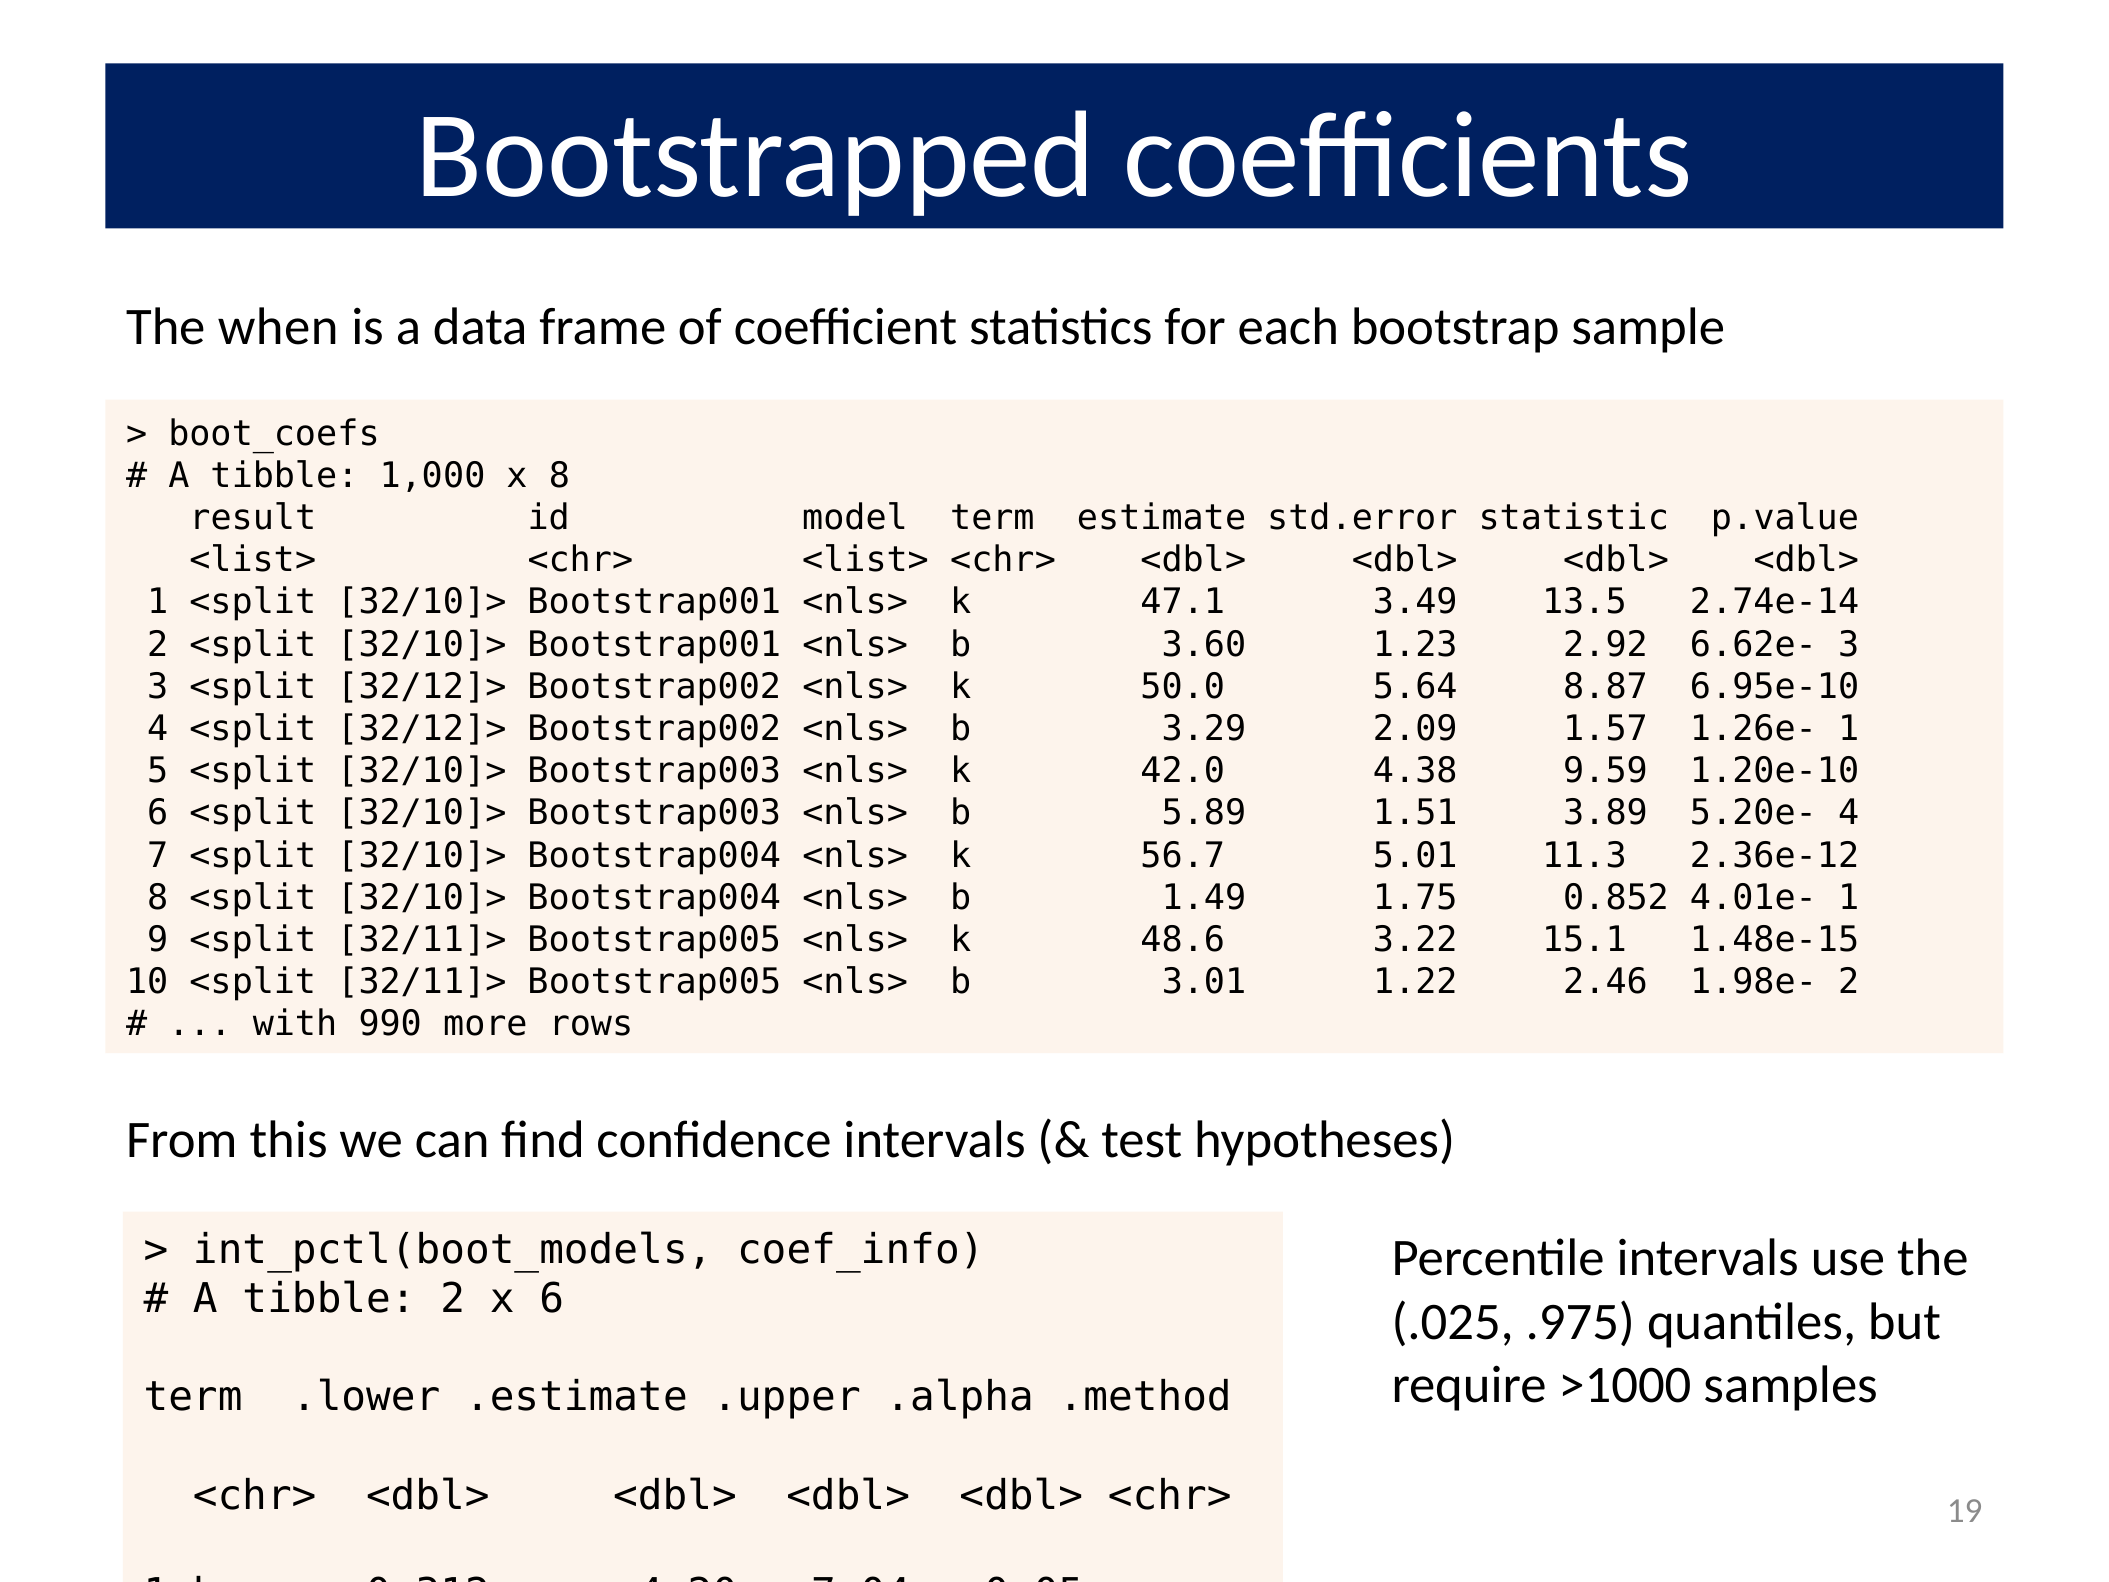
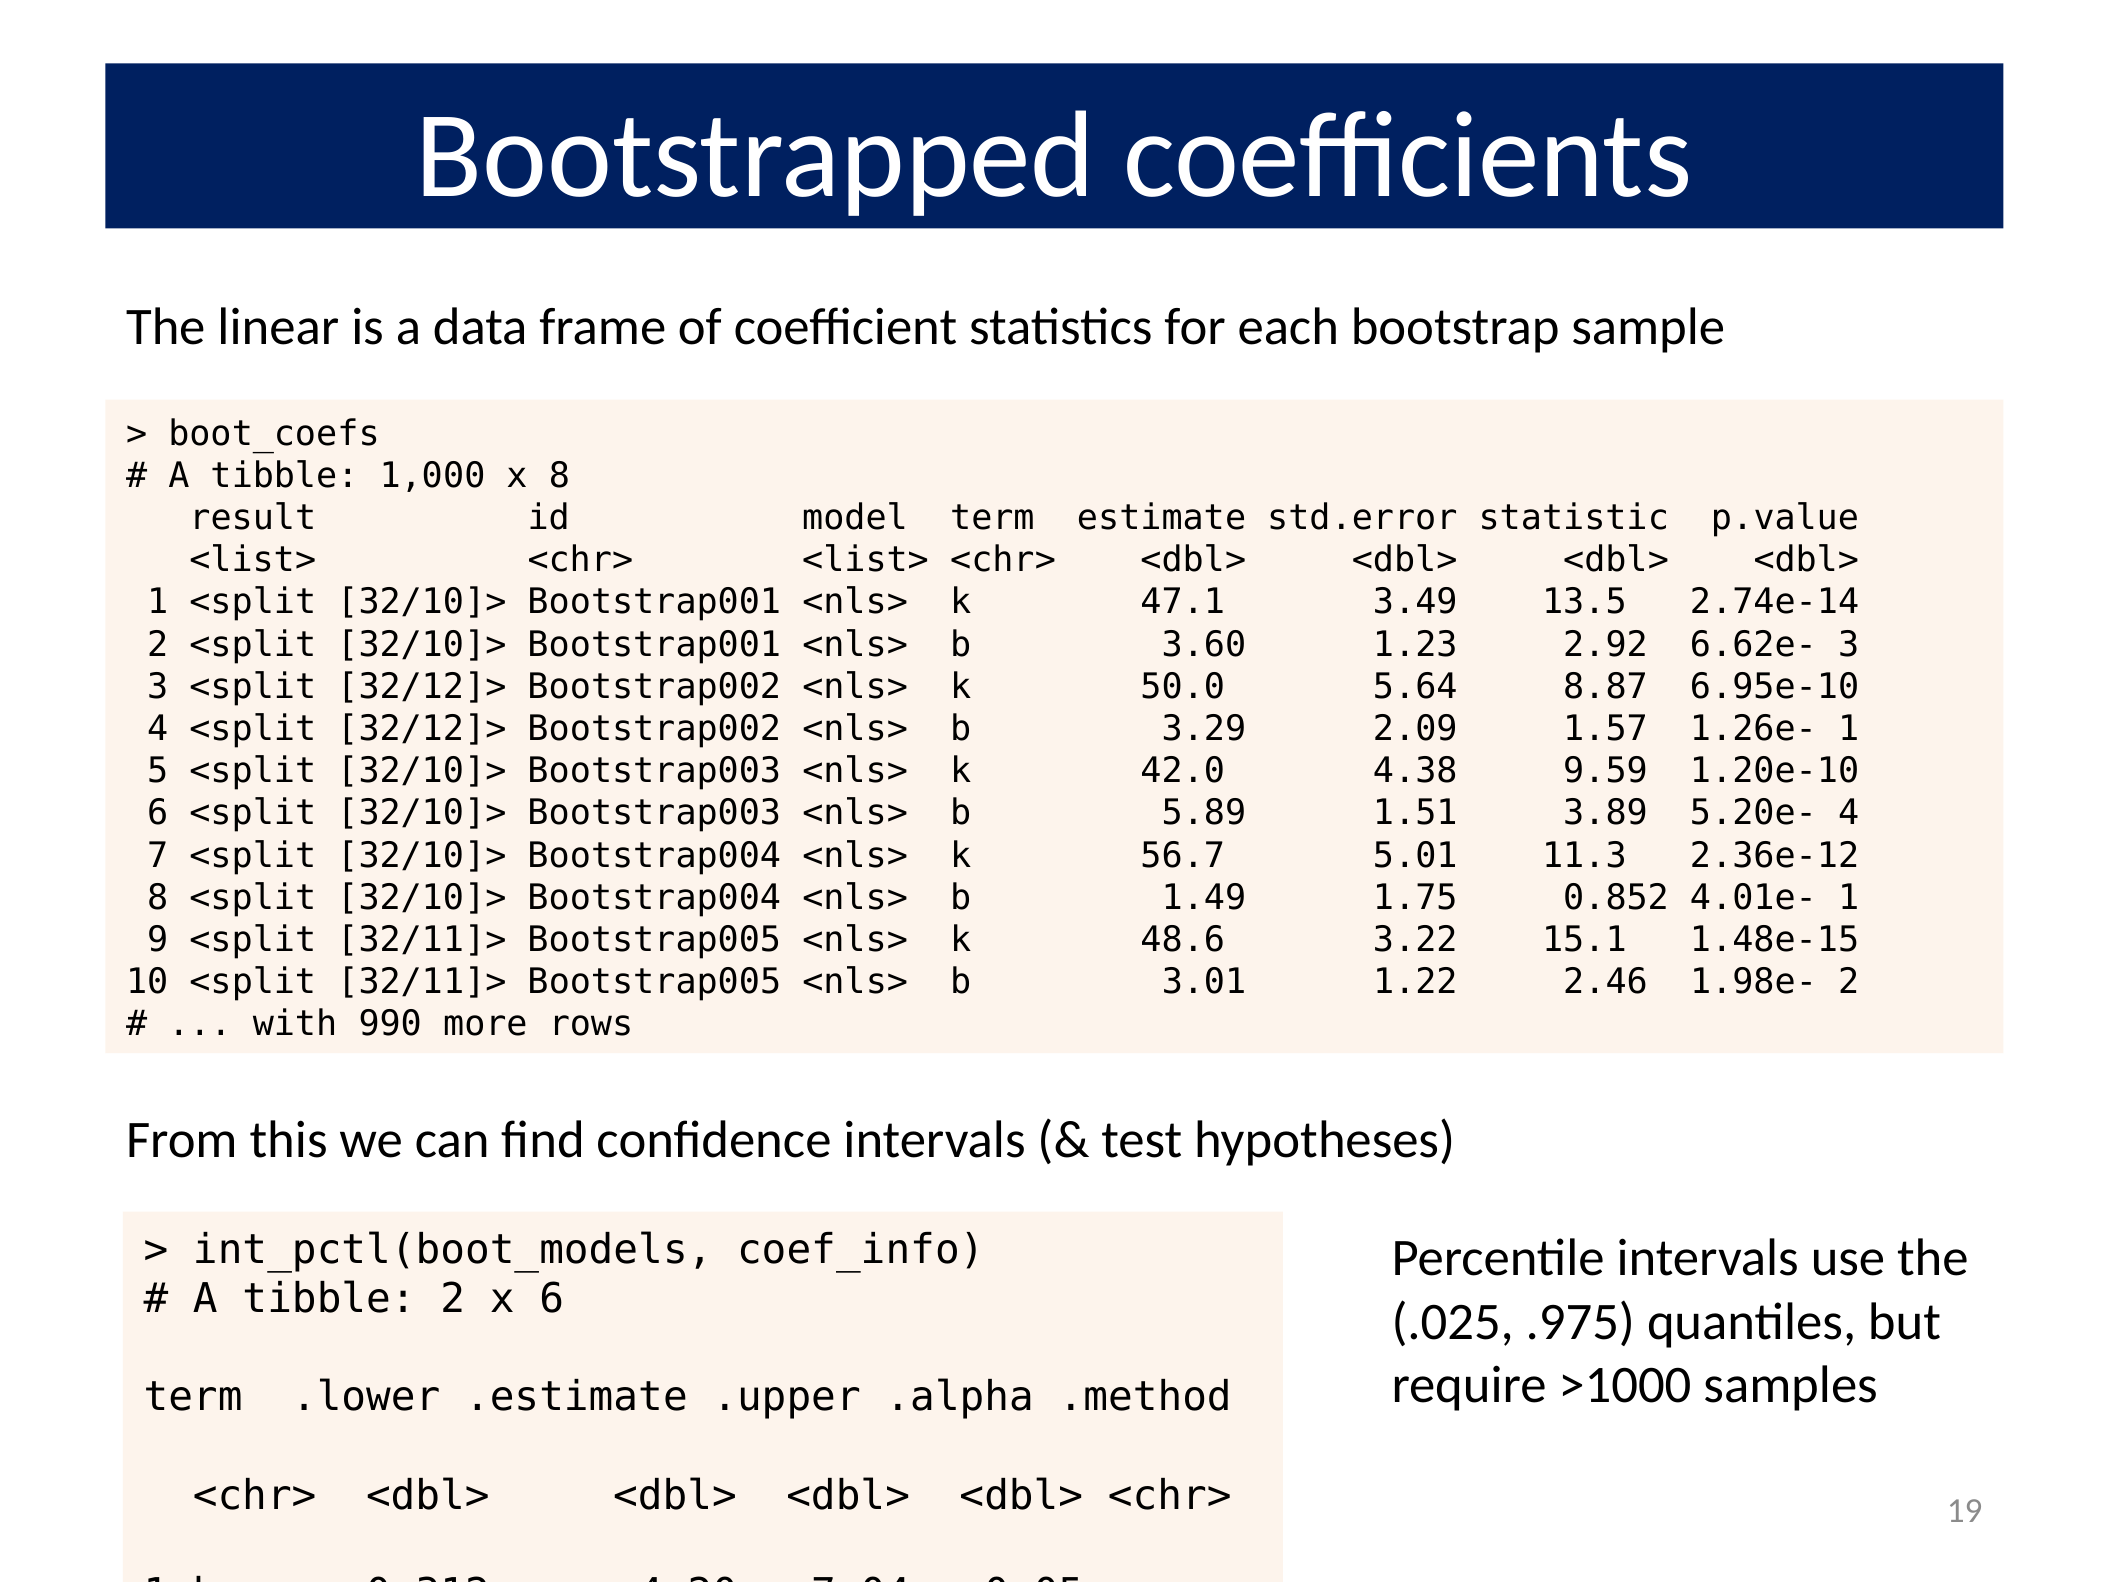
when: when -> linear
